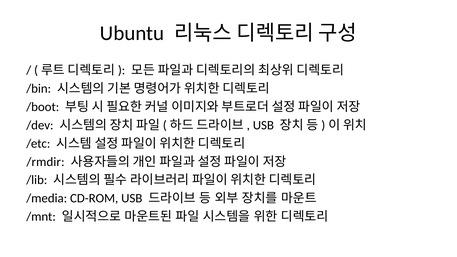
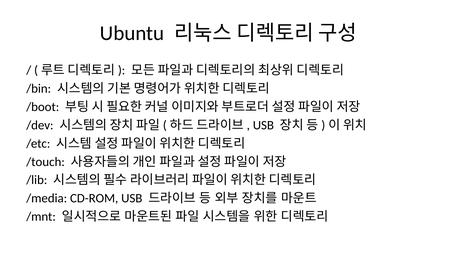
/rmdir: /rmdir -> /touch
